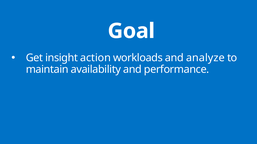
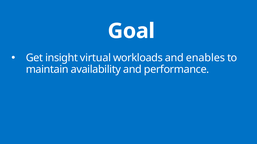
action: action -> virtual
analyze: analyze -> enables
